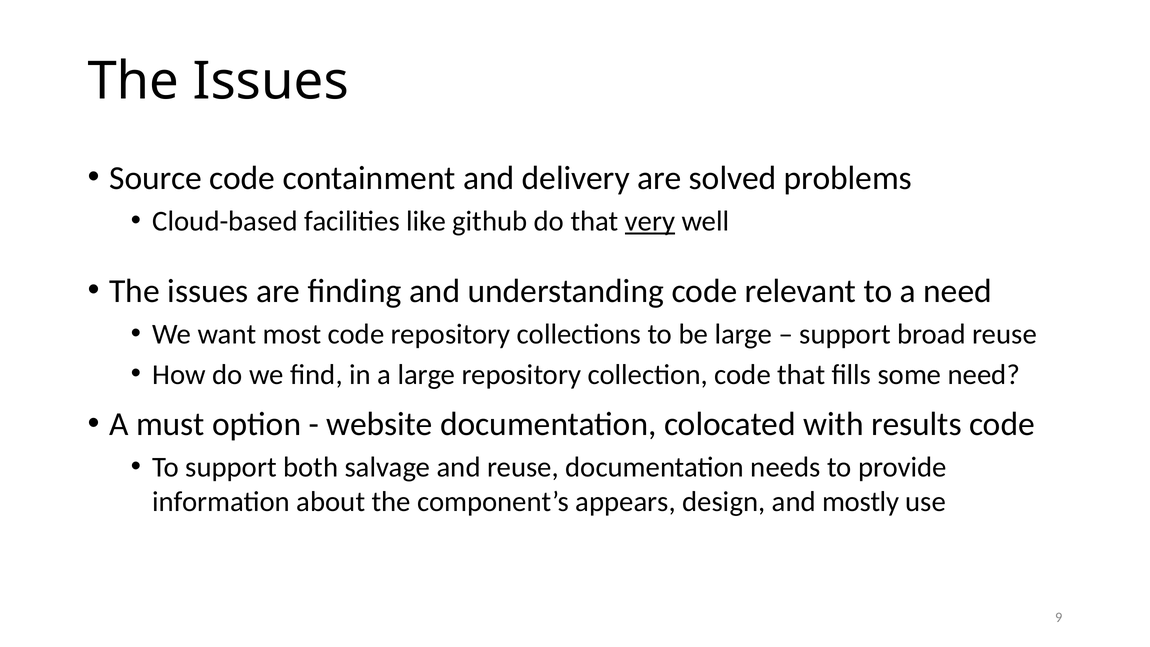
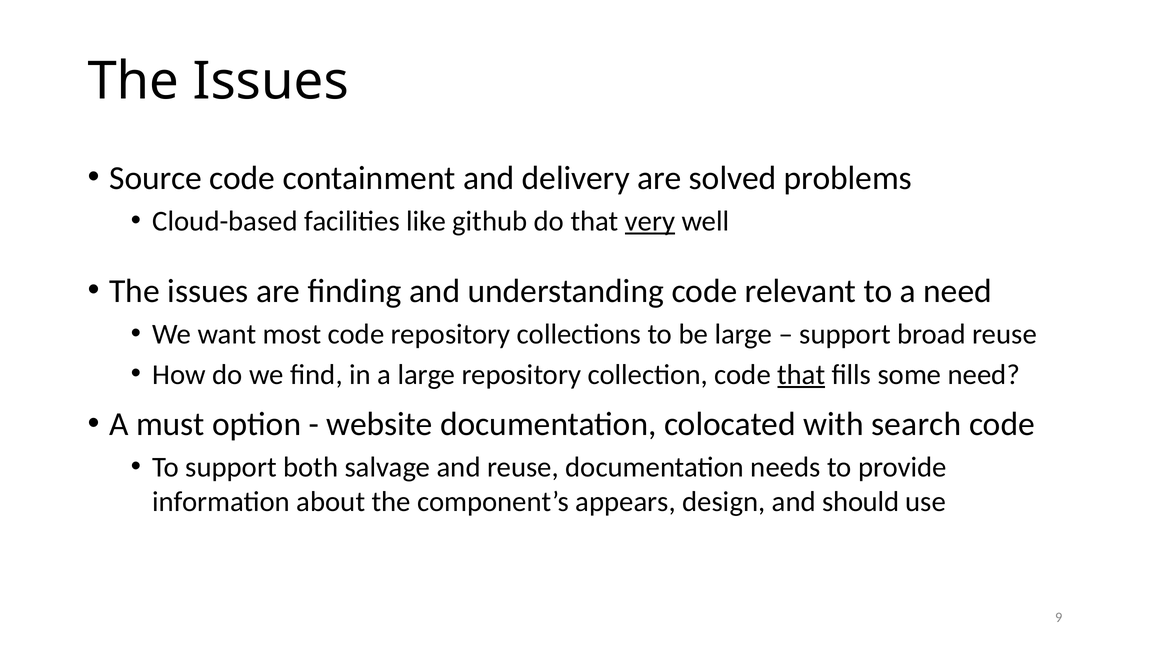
that at (801, 375) underline: none -> present
results: results -> search
mostly: mostly -> should
